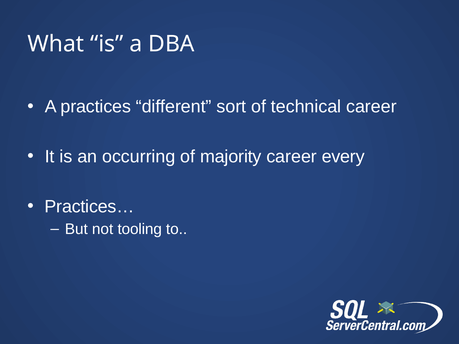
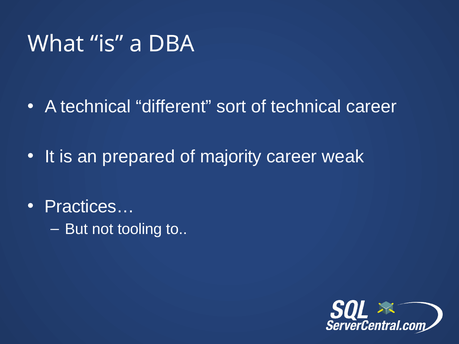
A practices: practices -> technical
occurring: occurring -> prepared
every: every -> weak
